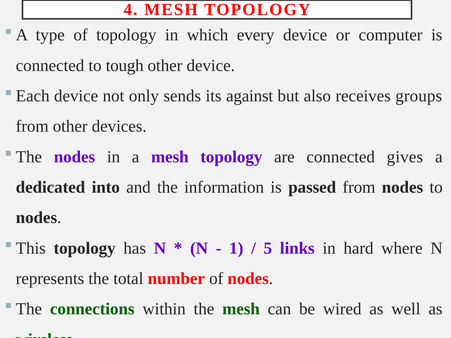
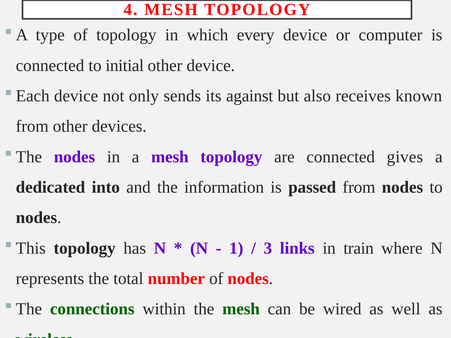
tough: tough -> initial
groups: groups -> known
5: 5 -> 3
hard: hard -> train
